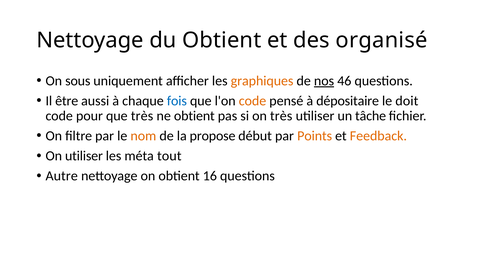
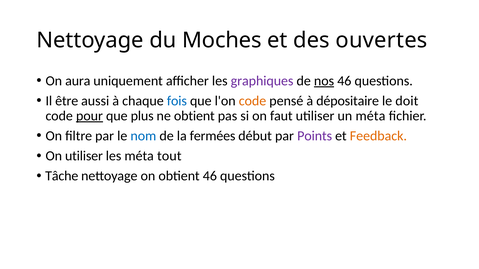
du Obtient: Obtient -> Moches
organisé: organisé -> ouvertes
sous: sous -> aura
graphiques colour: orange -> purple
pour underline: none -> present
que très: très -> plus
on très: très -> faut
un tâche: tâche -> méta
nom colour: orange -> blue
propose: propose -> fermées
Points colour: orange -> purple
Autre: Autre -> Tâche
obtient 16: 16 -> 46
